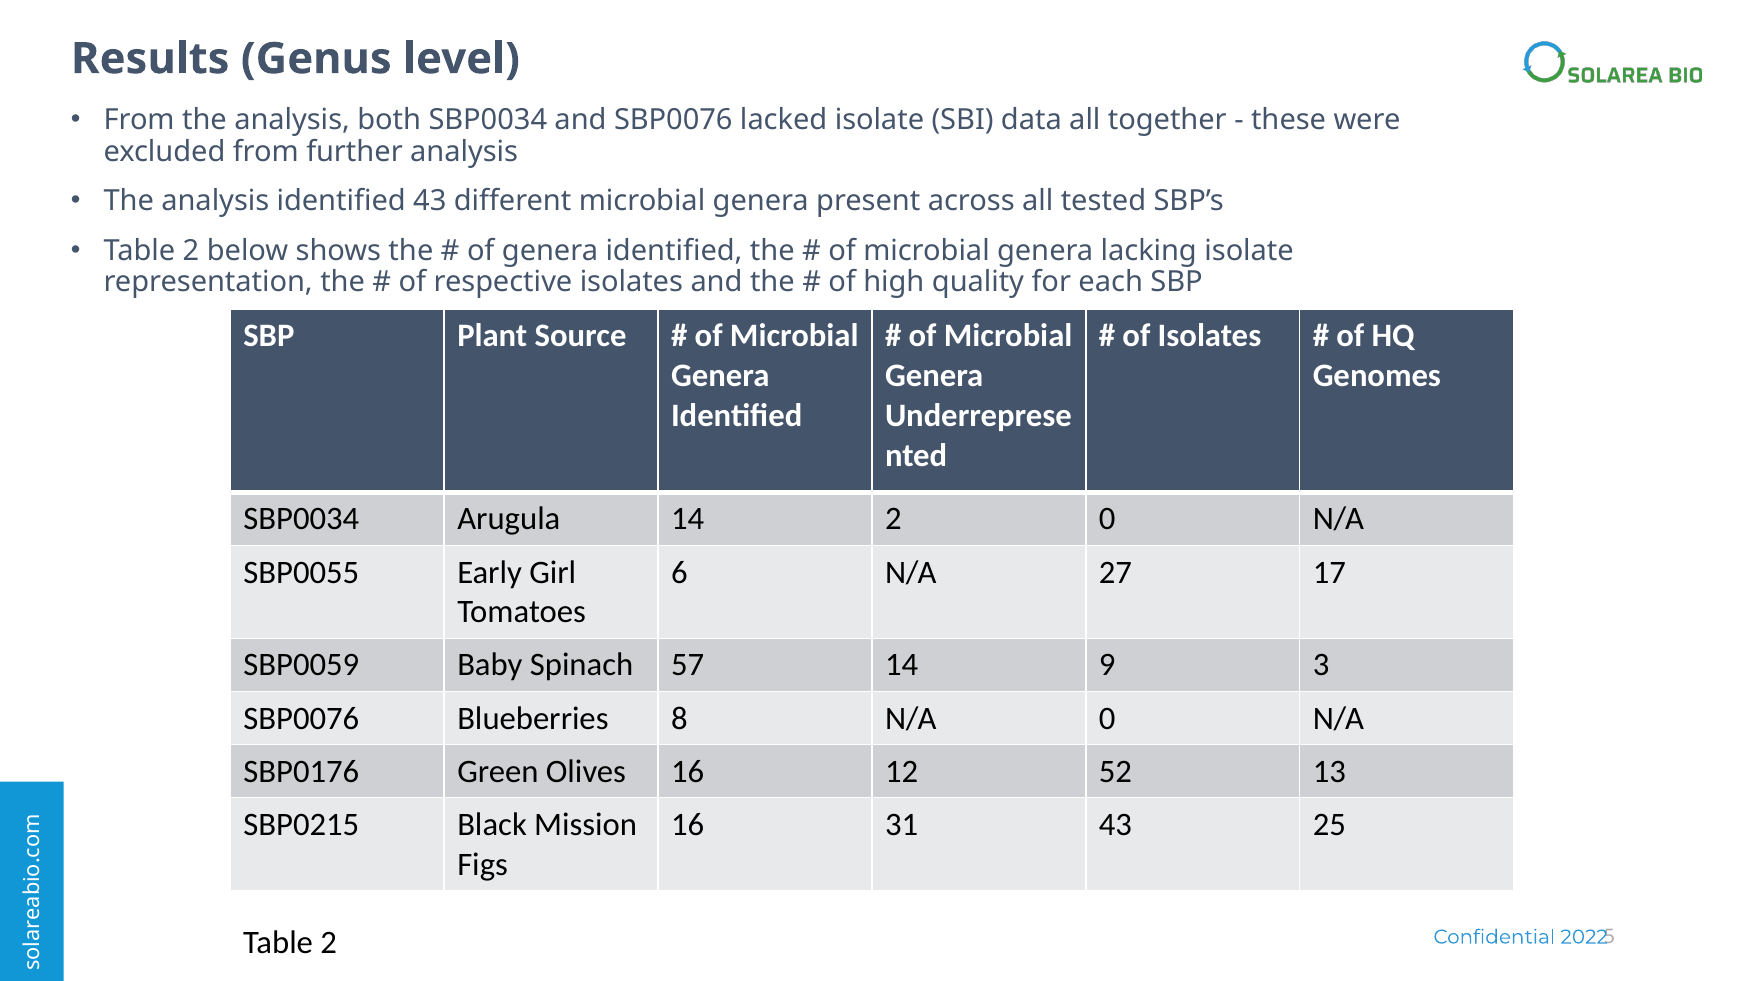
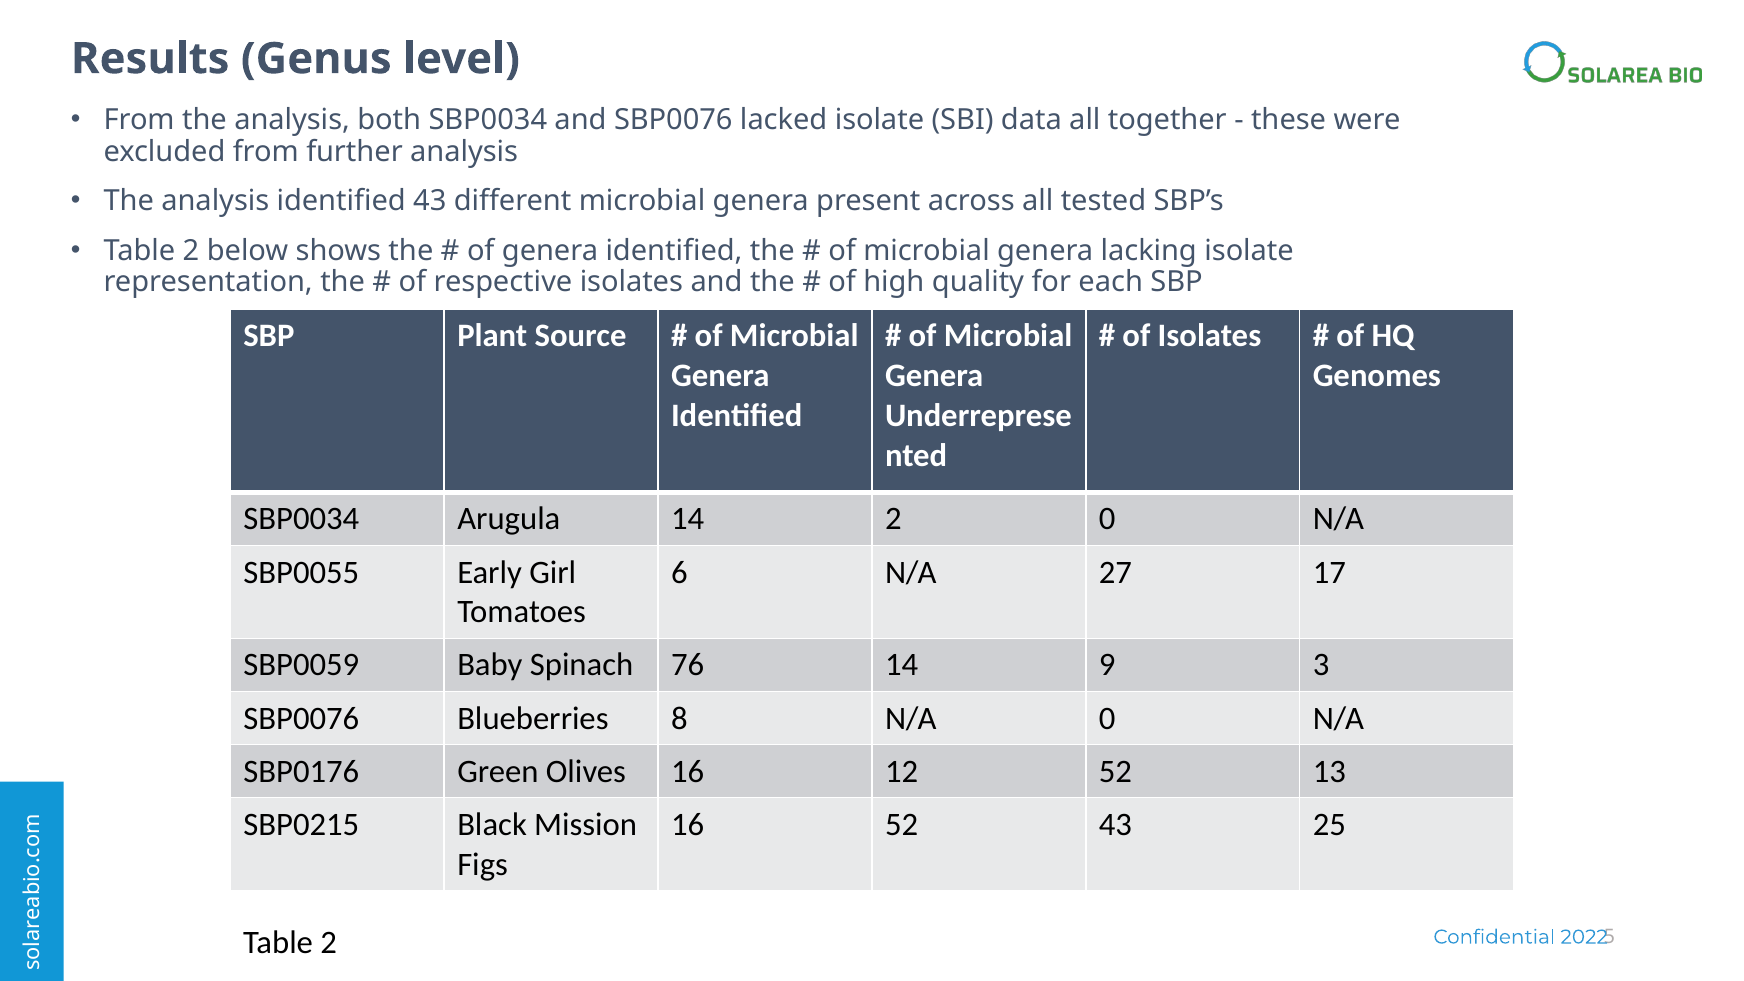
57: 57 -> 76
16 31: 31 -> 52
